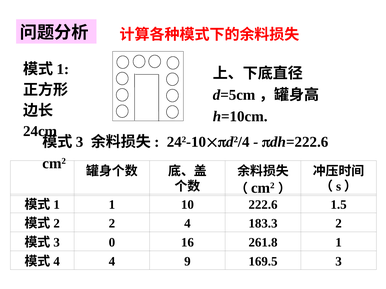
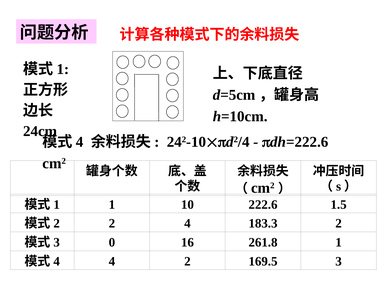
3 at (80, 142): 3 -> 4
4 9: 9 -> 2
